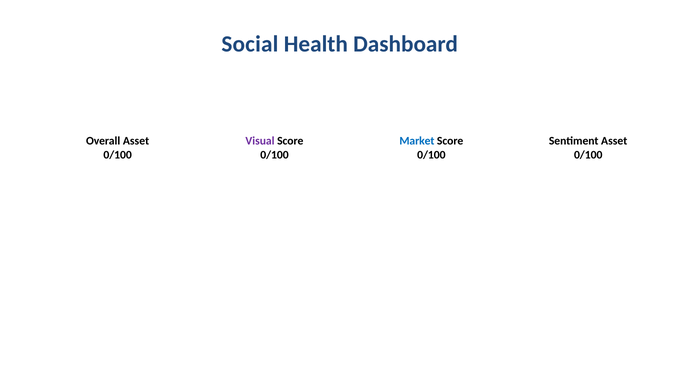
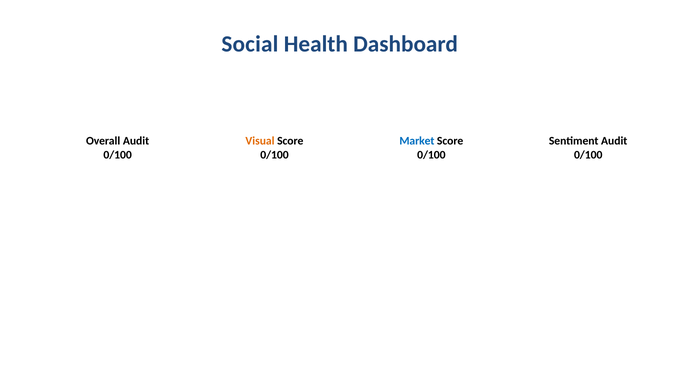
Overall Asset: Asset -> Audit
Visual colour: purple -> orange
Sentiment Asset: Asset -> Audit
